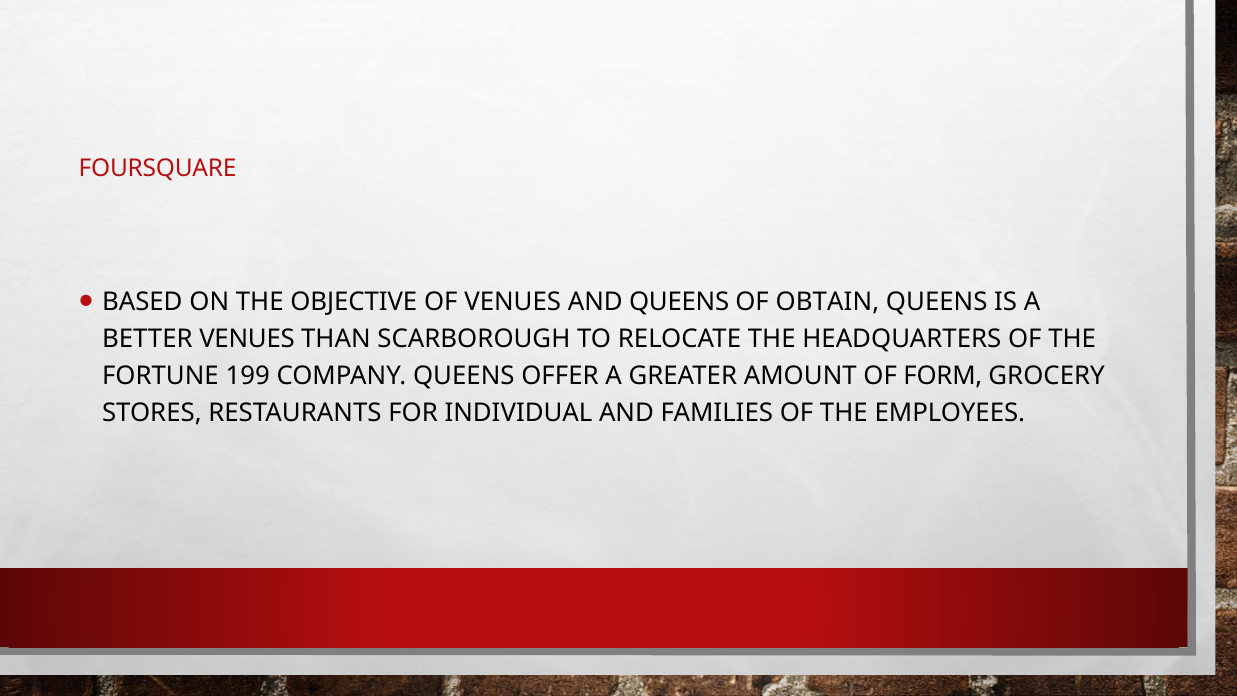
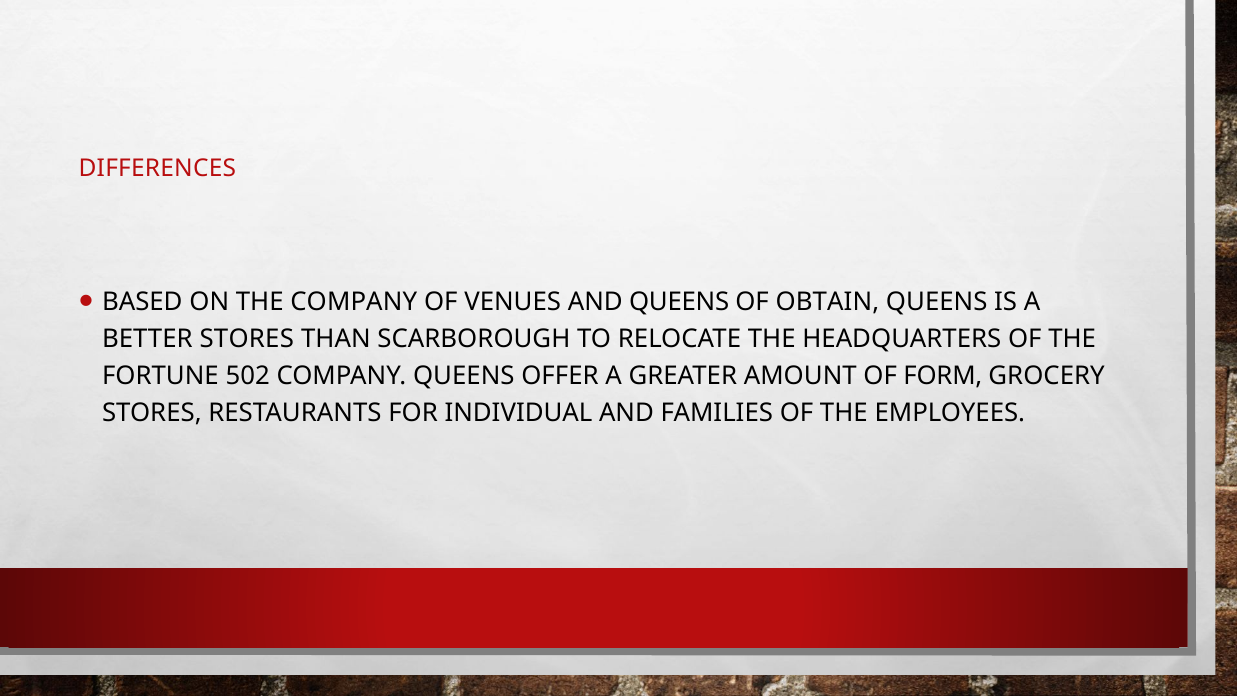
FOURSQUARE: FOURSQUARE -> DIFFERENCES
THE OBJECTIVE: OBJECTIVE -> COMPANY
BETTER VENUES: VENUES -> STORES
199: 199 -> 502
